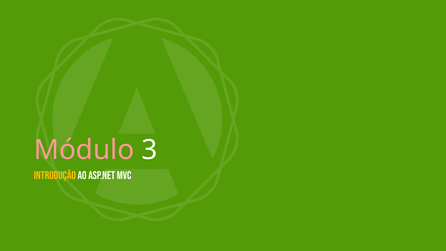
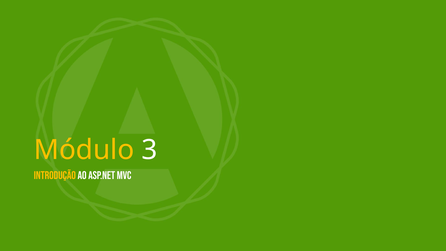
Módulo colour: pink -> yellow
